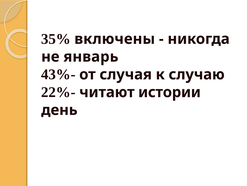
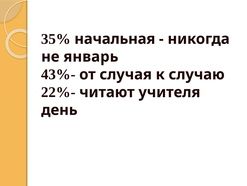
включены: включены -> начальная
истории: истории -> учителя
